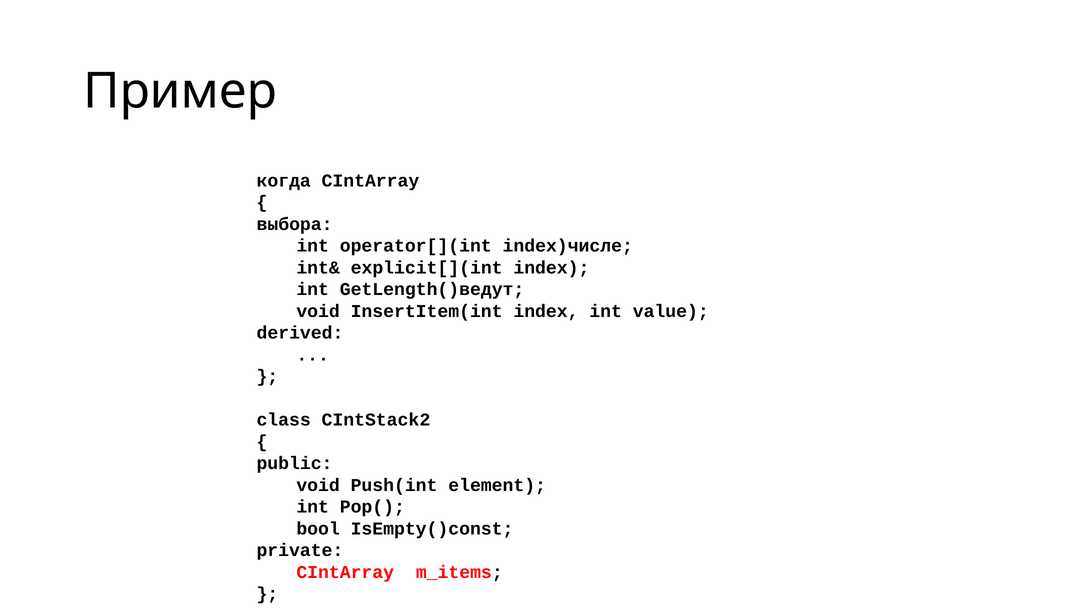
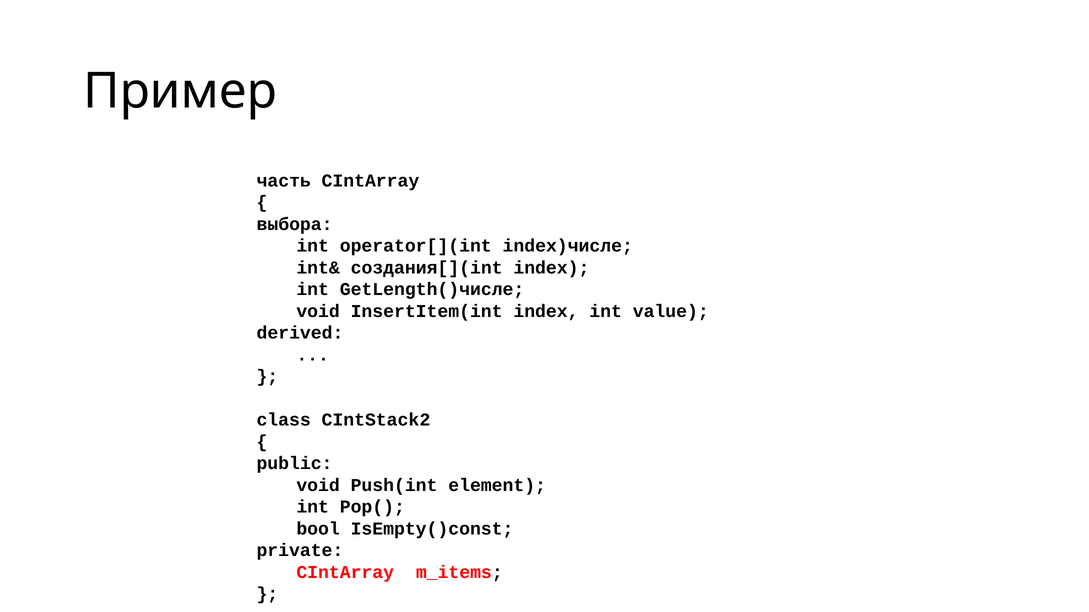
когда: когда -> часть
explicit[](int: explicit[](int -> создания[](int
GetLength()ведут: GetLength()ведут -> GetLength()числе
